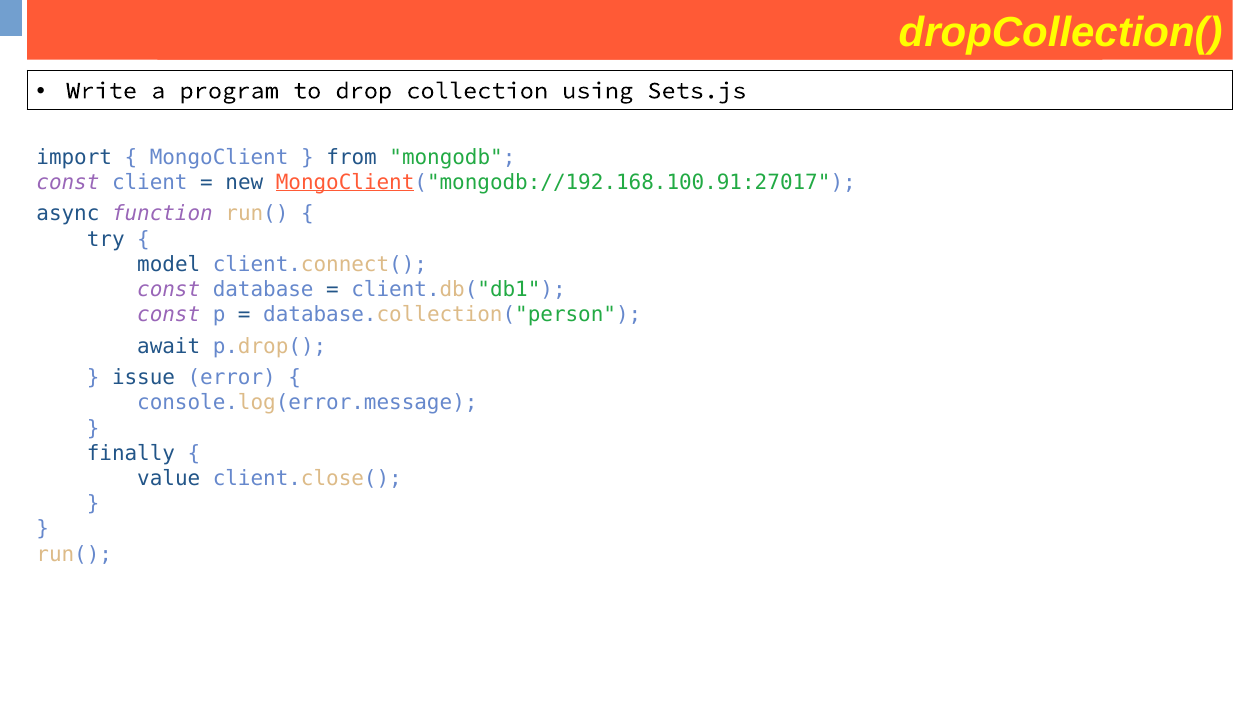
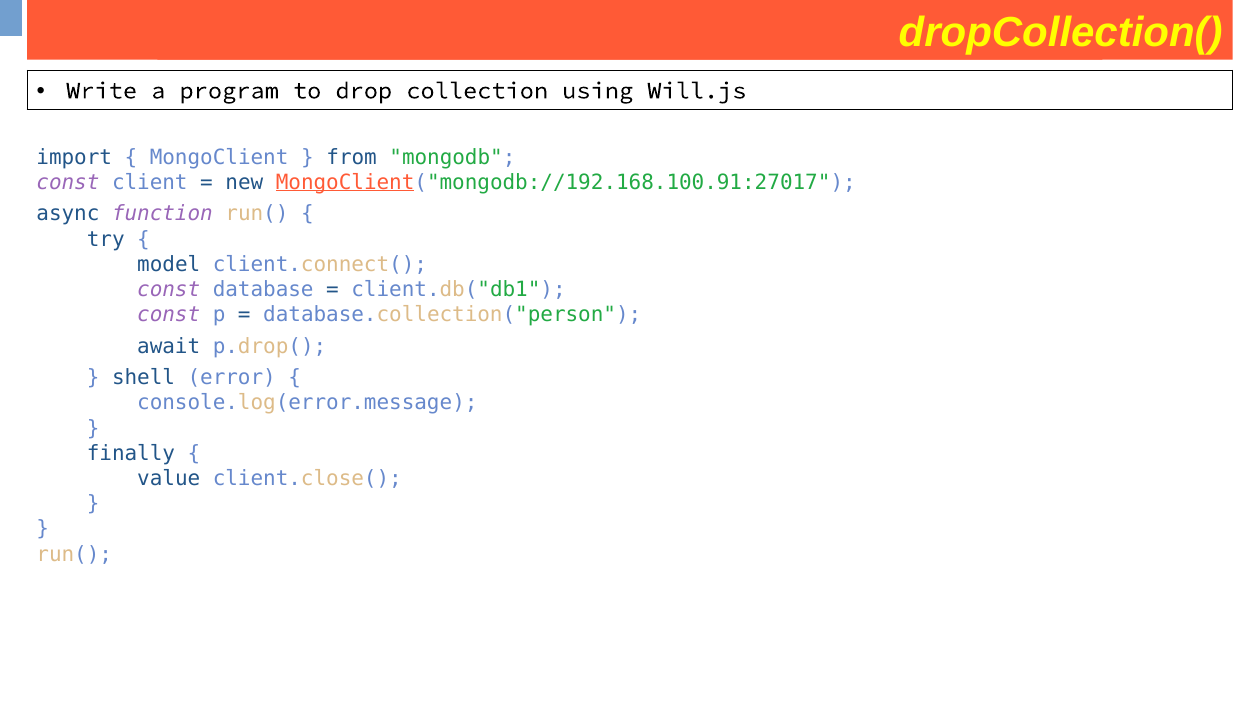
Sets.js: Sets.js -> Will.js
issue: issue -> shell
